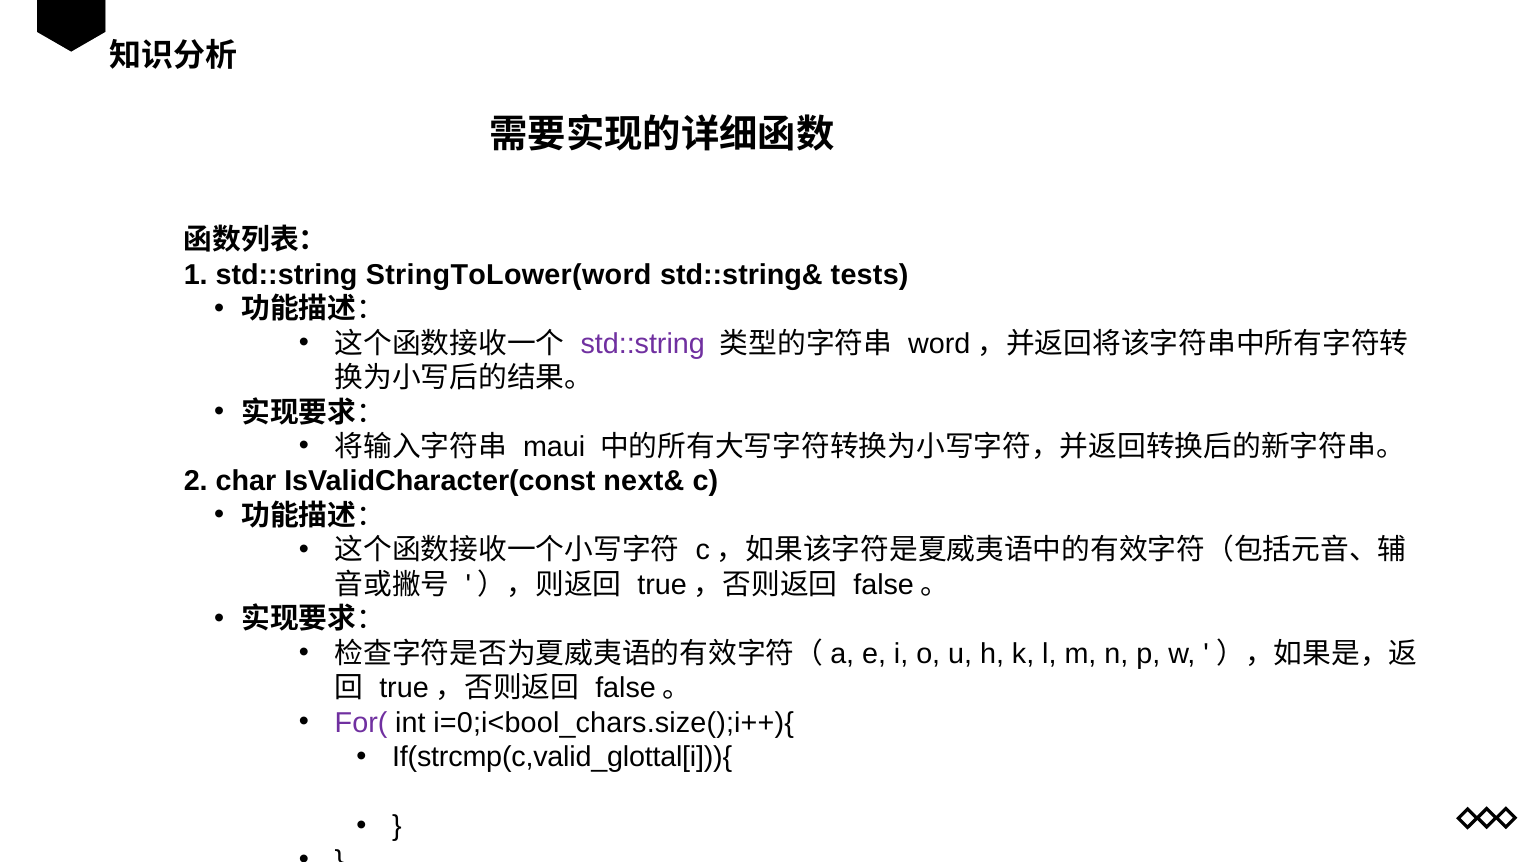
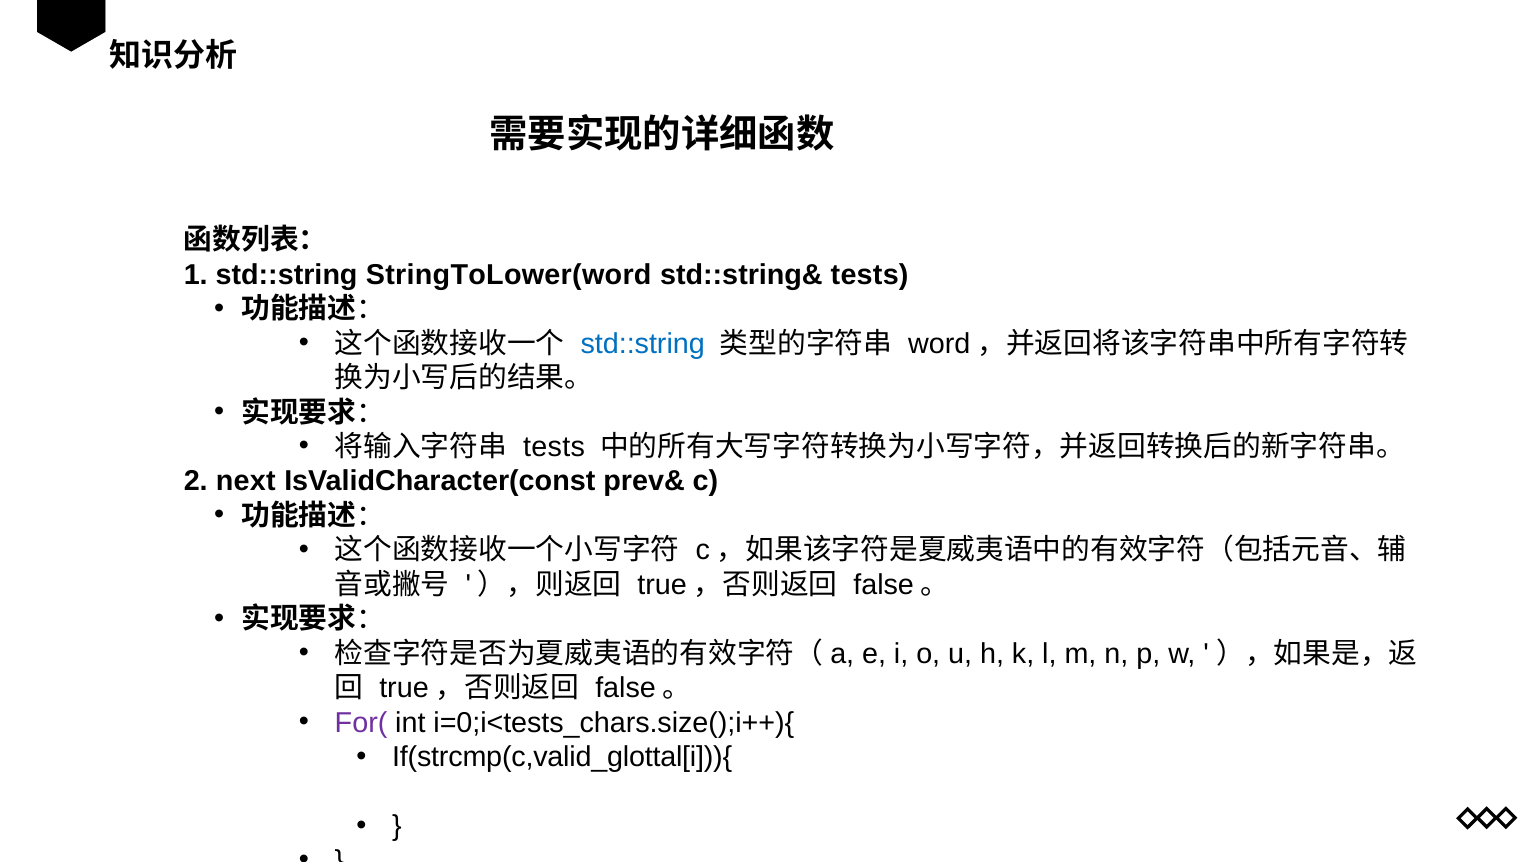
std::string at (643, 344) colour: purple -> blue
maui at (554, 447): maui -> tests
char: char -> next
next&: next& -> prev&
i=0;i<bool_chars.size();i++){: i=0;i<bool_chars.size();i++){ -> i=0;i<tests_chars.size();i++){
